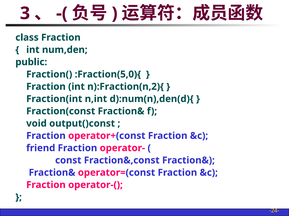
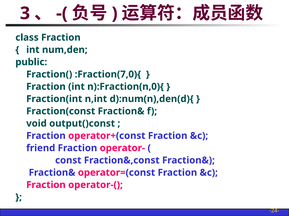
:Fraction(5,0){: :Fraction(5,0){ -> :Fraction(7,0){
n):Fraction(n,2){: n):Fraction(n,2){ -> n):Fraction(n,0){
